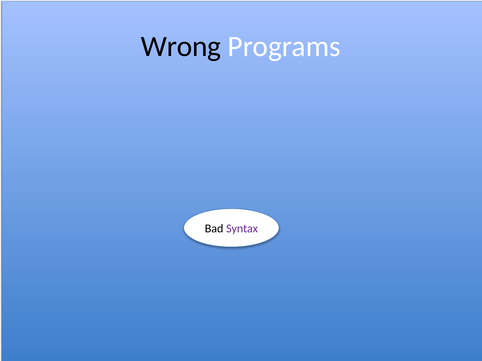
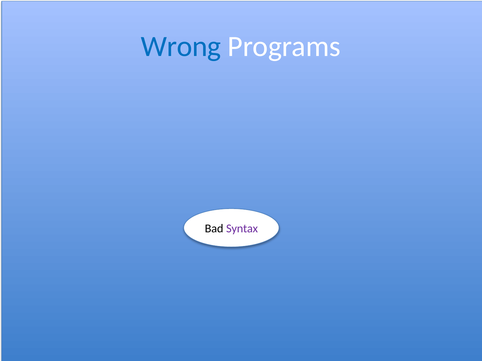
Wrong colour: black -> blue
